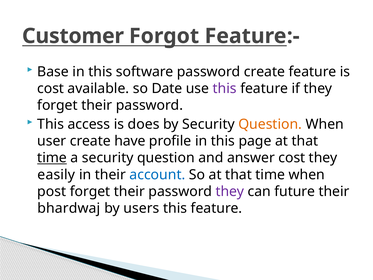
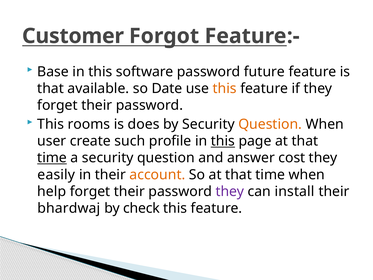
password create: create -> future
cost at (51, 88): cost -> that
this at (225, 88) colour: purple -> orange
access: access -> rooms
have: have -> such
this at (223, 141) underline: none -> present
account colour: blue -> orange
post: post -> help
future: future -> install
users: users -> check
